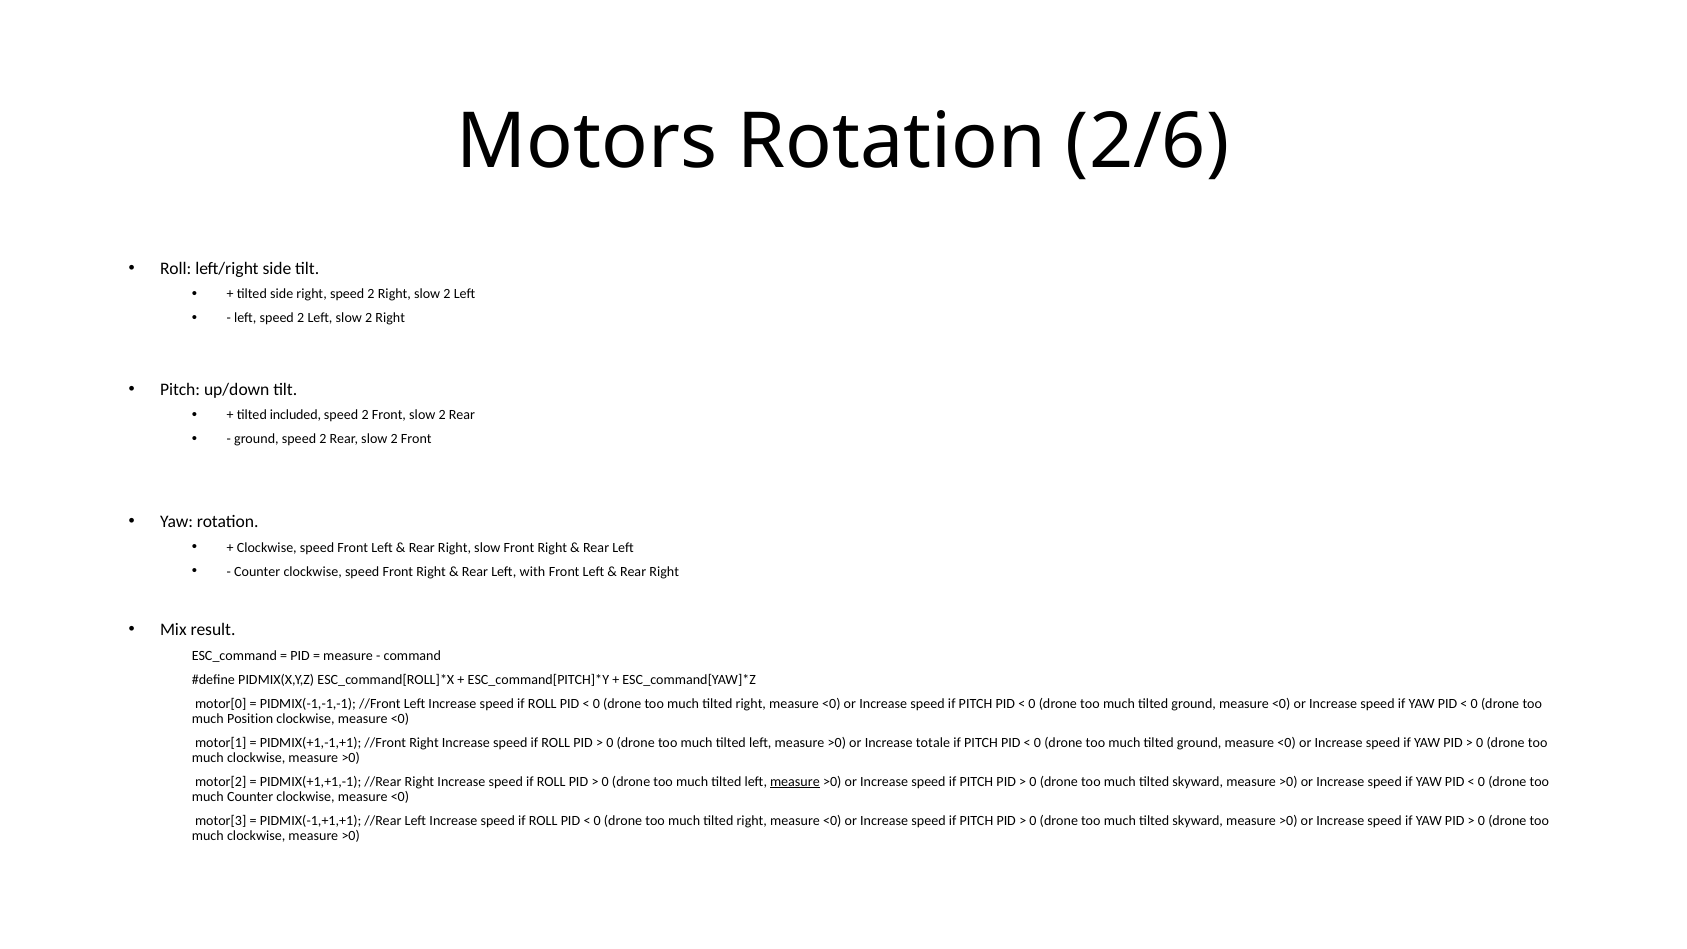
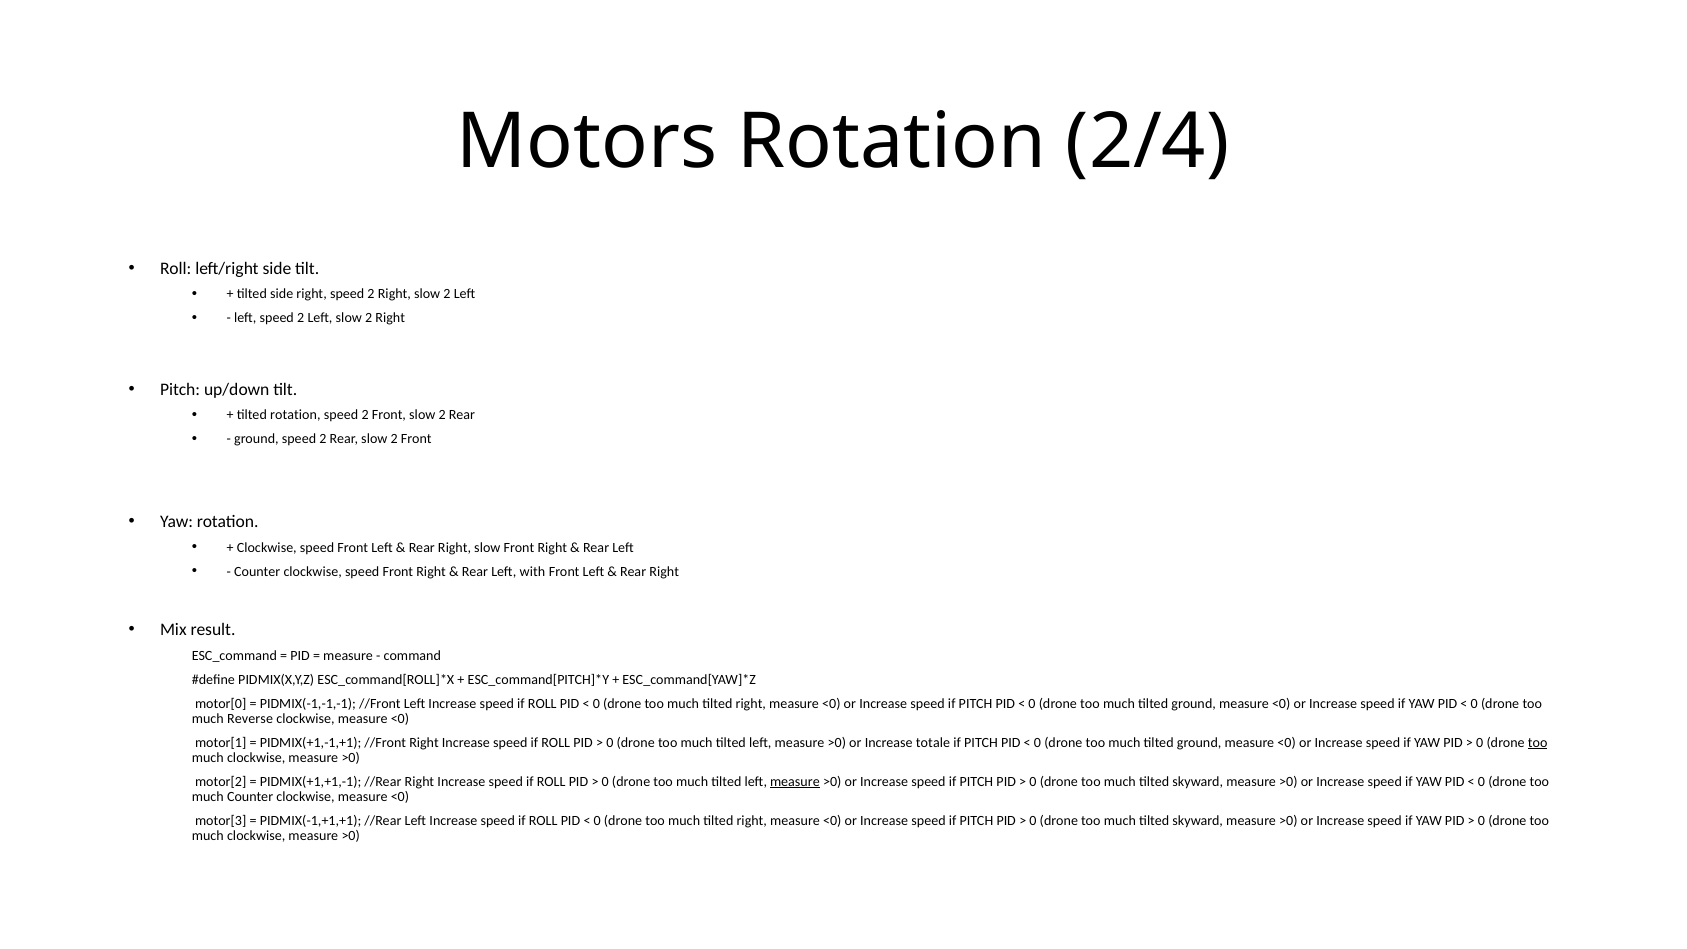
2/6: 2/6 -> 2/4
tilted included: included -> rotation
Position: Position -> Reverse
too at (1538, 743) underline: none -> present
